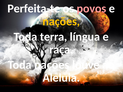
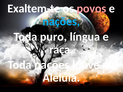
Perfeita-te: Perfeita-te -> Exaltem-te
nações at (61, 21) colour: yellow -> light blue
terra: terra -> puro
